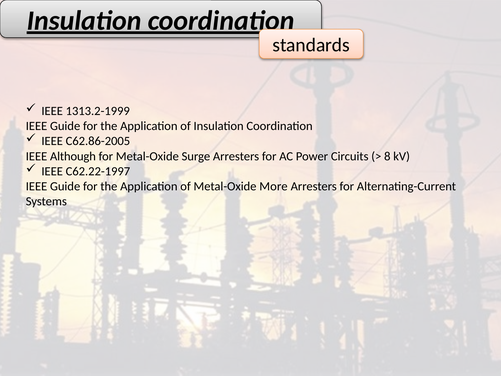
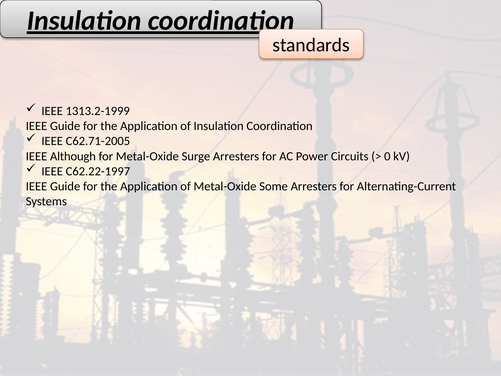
C62.86-2005: C62.86-2005 -> C62.71-2005
8: 8 -> 0
More: More -> Some
